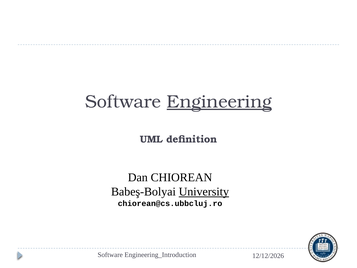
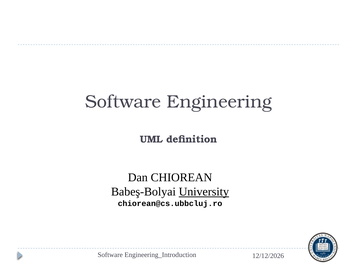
Engineering underline: present -> none
